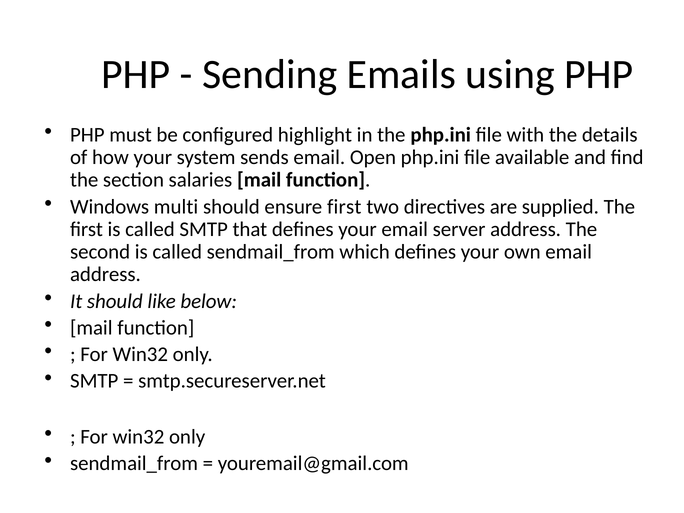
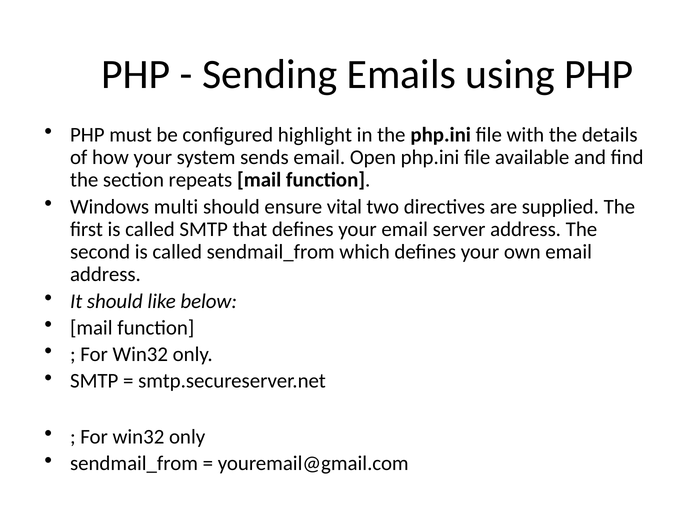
salaries: salaries -> repeats
ensure first: first -> vital
